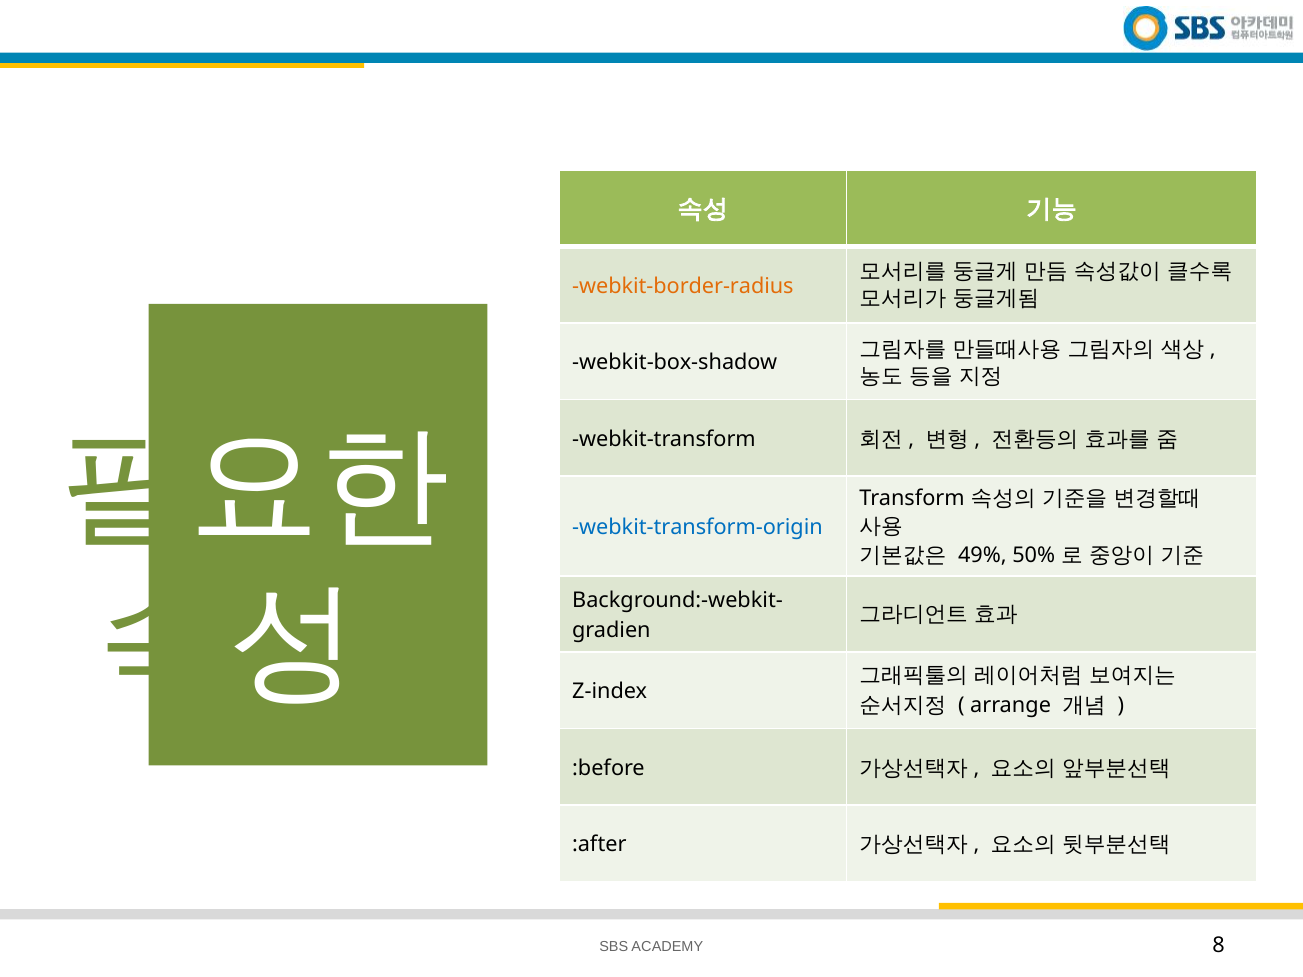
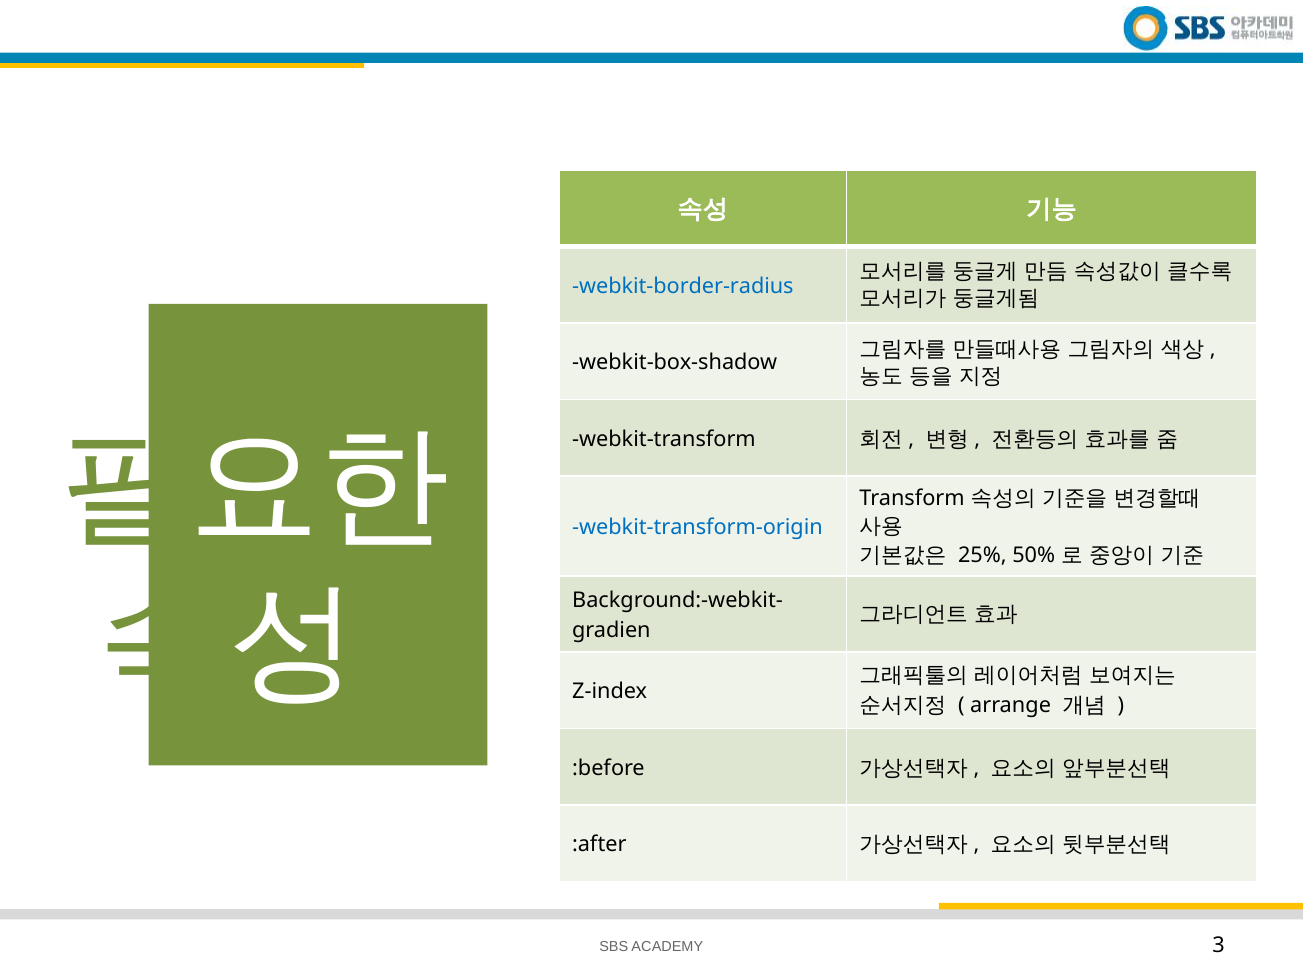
webkit-border-radius colour: orange -> blue
49%: 49% -> 25%
8: 8 -> 3
